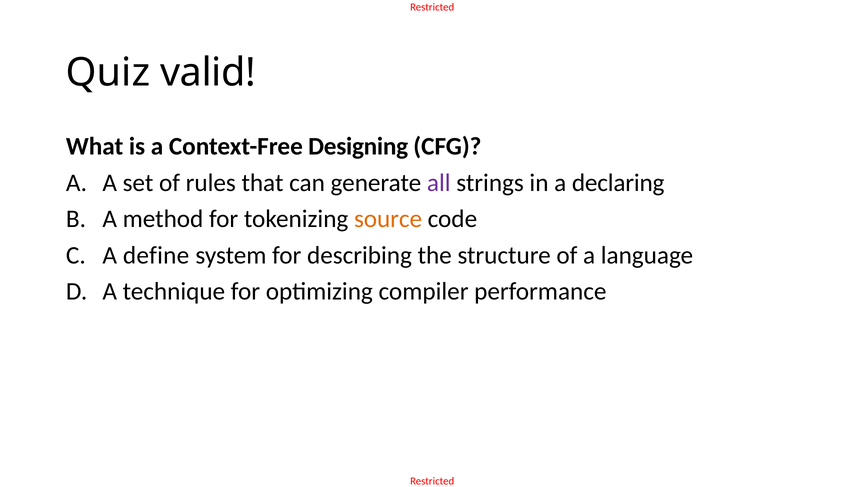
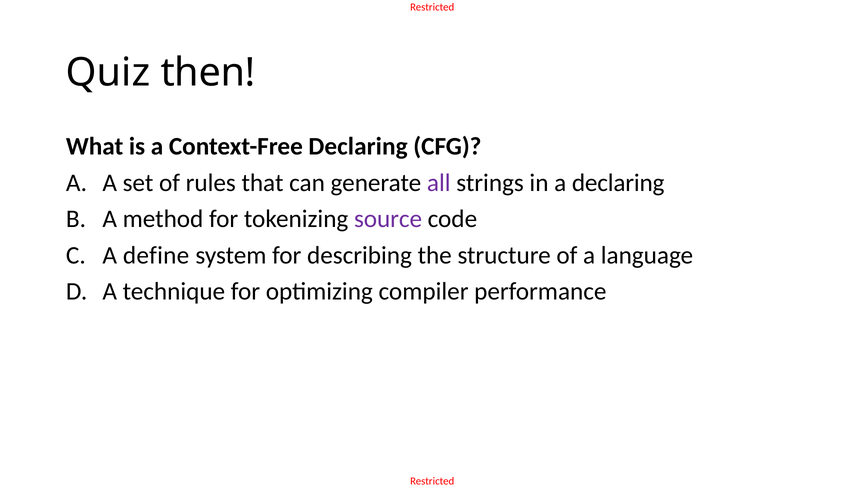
valid: valid -> then
Context-Free Designing: Designing -> Declaring
source colour: orange -> purple
